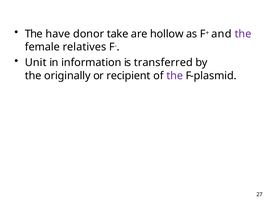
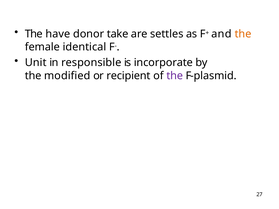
hollow: hollow -> settles
the at (243, 34) colour: purple -> orange
relatives: relatives -> identical
information: information -> responsible
transferred: transferred -> incorporate
originally: originally -> modified
